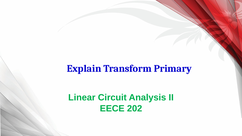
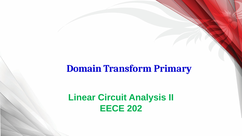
Explain: Explain -> Domain
